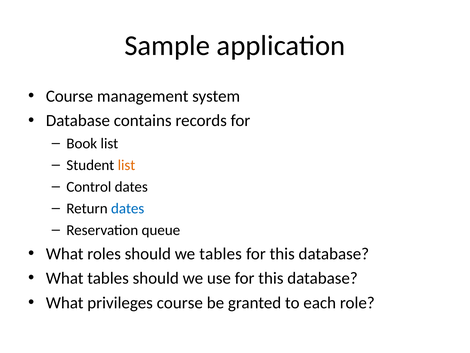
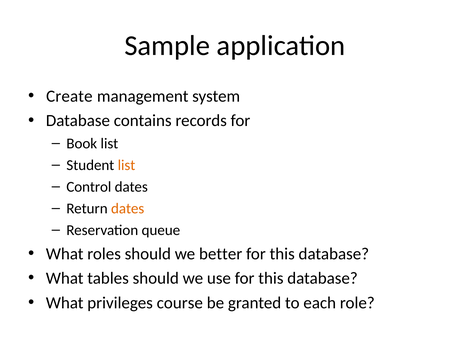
Course at (70, 96): Course -> Create
dates at (128, 208) colour: blue -> orange
we tables: tables -> better
